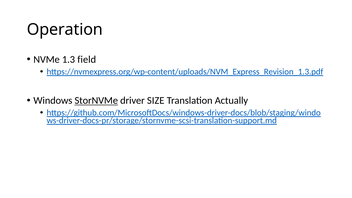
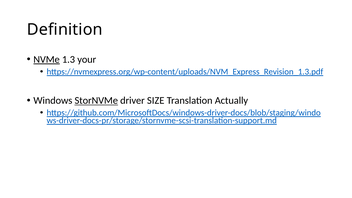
Operation: Operation -> Definition
NVMe underline: none -> present
field: field -> your
